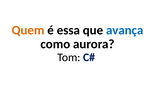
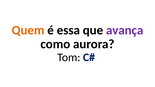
avança colour: blue -> purple
